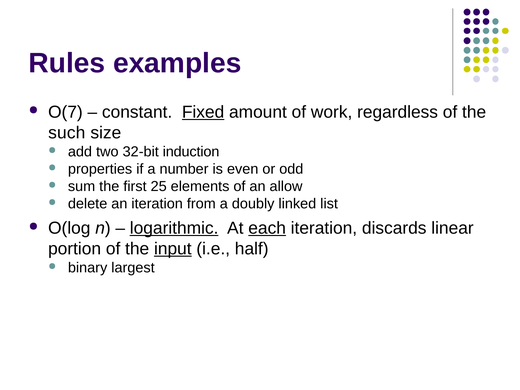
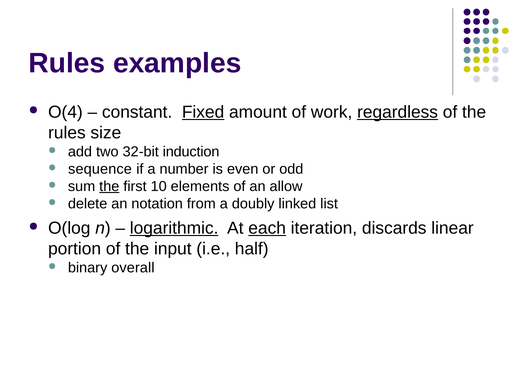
O(7: O(7 -> O(4
regardless underline: none -> present
such at (67, 133): such -> rules
properties: properties -> sequence
the at (109, 186) underline: none -> present
25: 25 -> 10
an iteration: iteration -> notation
input underline: present -> none
largest: largest -> overall
